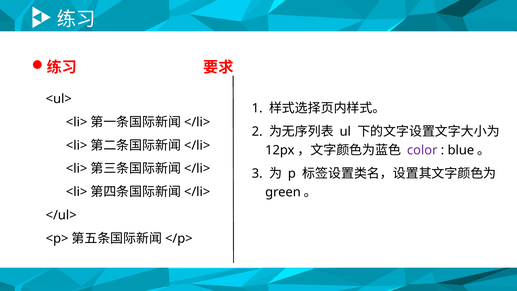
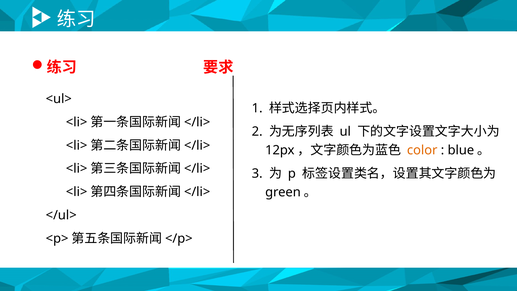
color colour: purple -> orange
